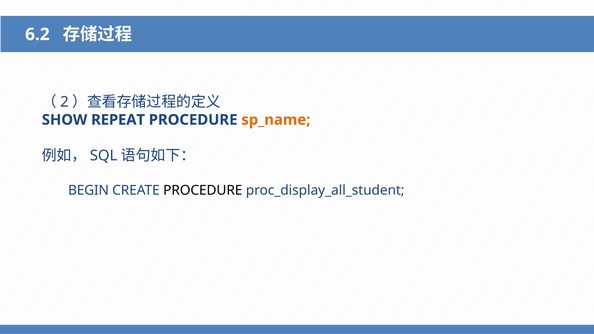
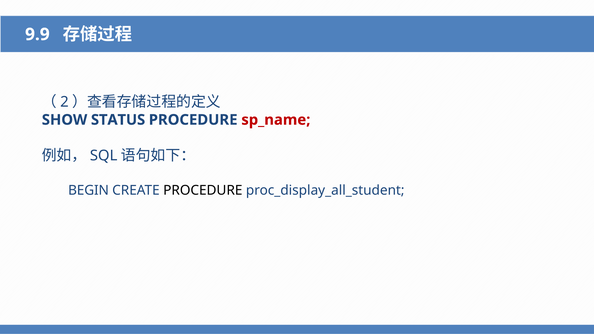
6.2: 6.2 -> 9.9
REPEAT: REPEAT -> STATUS
sp_name colour: orange -> red
